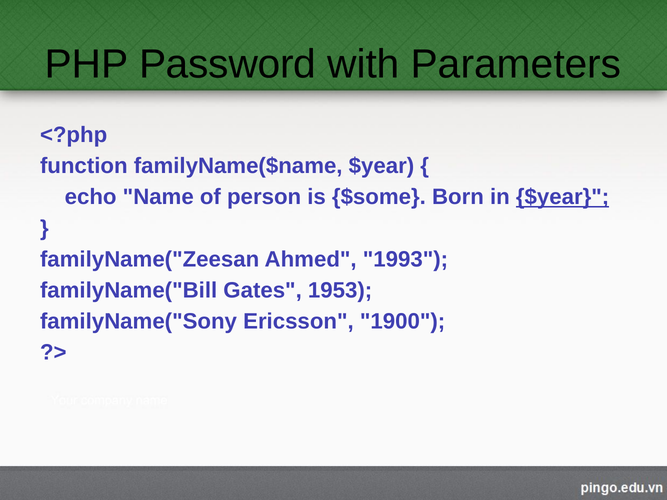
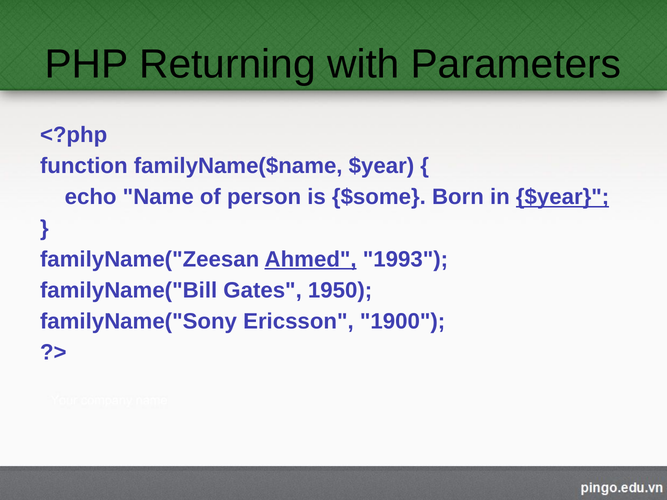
Password: Password -> Returning
Ahmed underline: none -> present
1953: 1953 -> 1950
